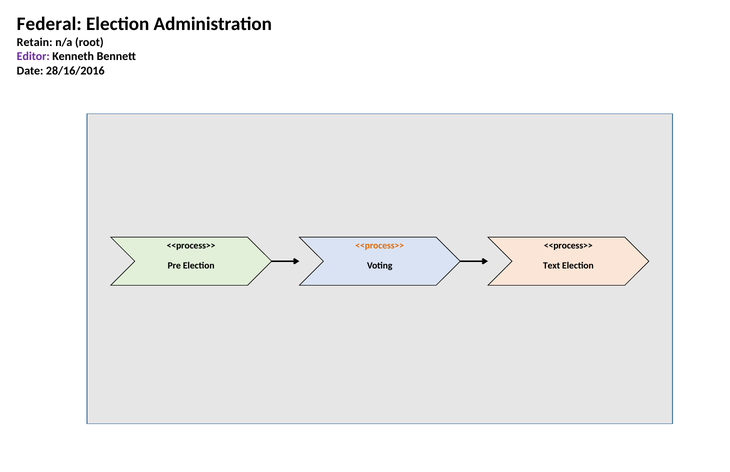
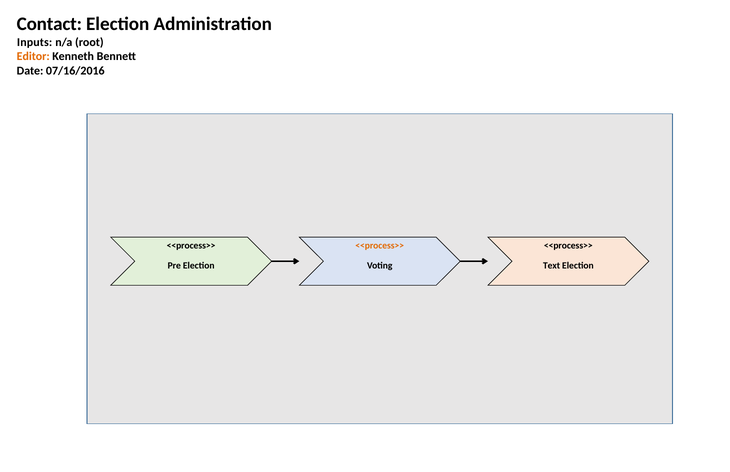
Federal: Federal -> Contact
Retain: Retain -> Inputs
Editor colour: purple -> orange
28/16/2016: 28/16/2016 -> 07/16/2016
